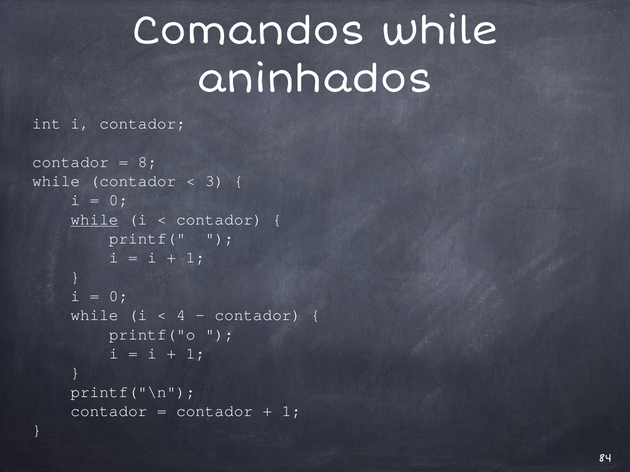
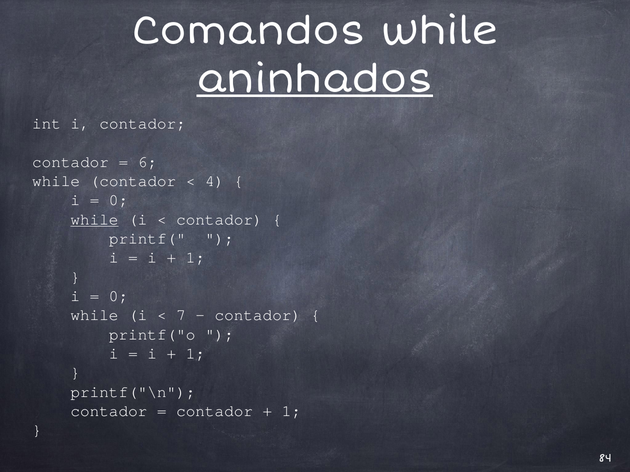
aninhados underline: none -> present
8: 8 -> 6
3: 3 -> 4
4: 4 -> 7
